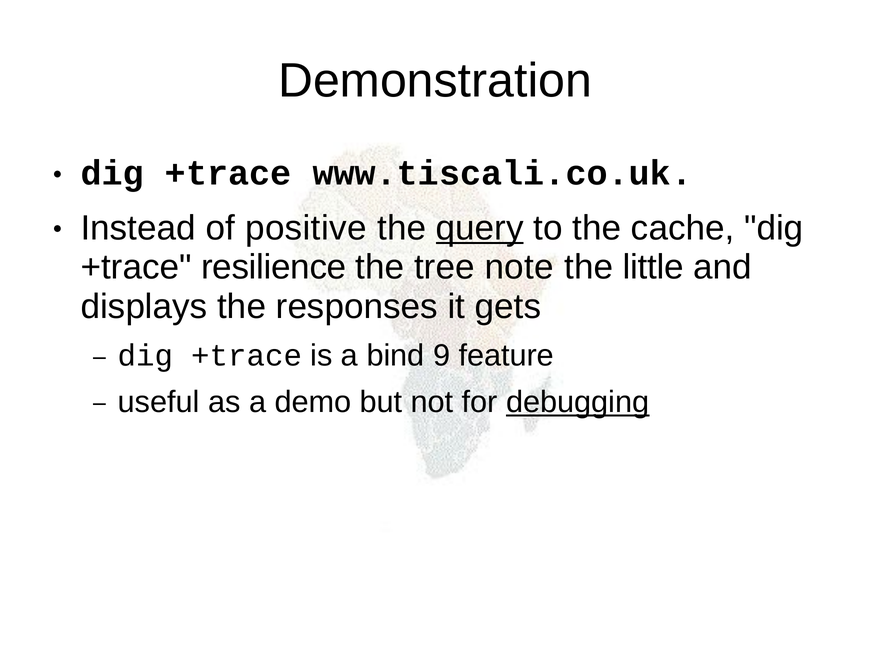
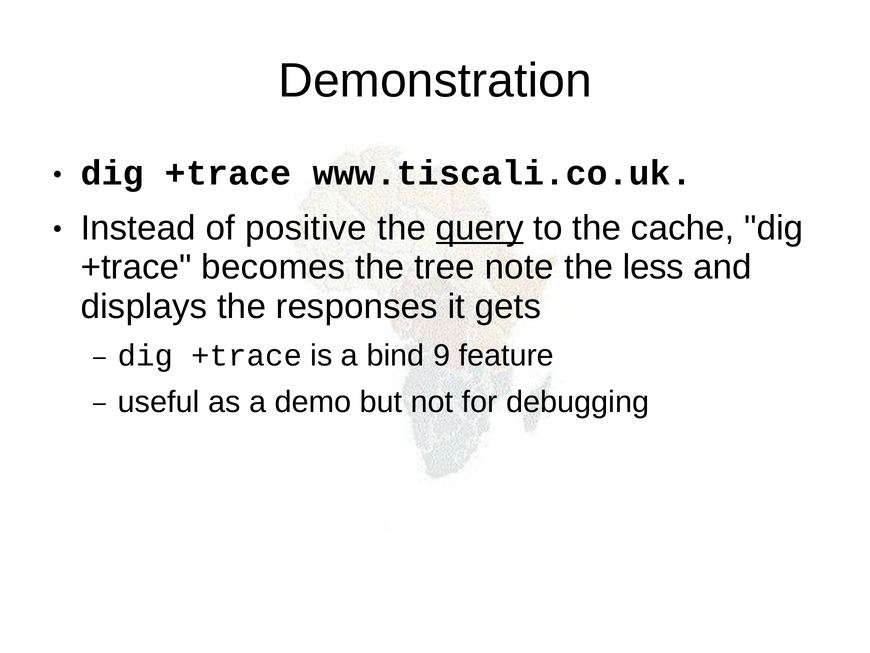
resilience: resilience -> becomes
little: little -> less
debugging underline: present -> none
